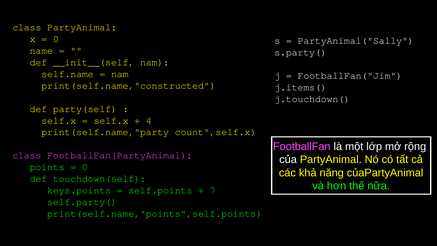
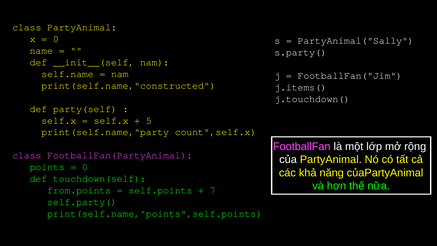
4: 4 -> 5
keys.points: keys.points -> from.points
